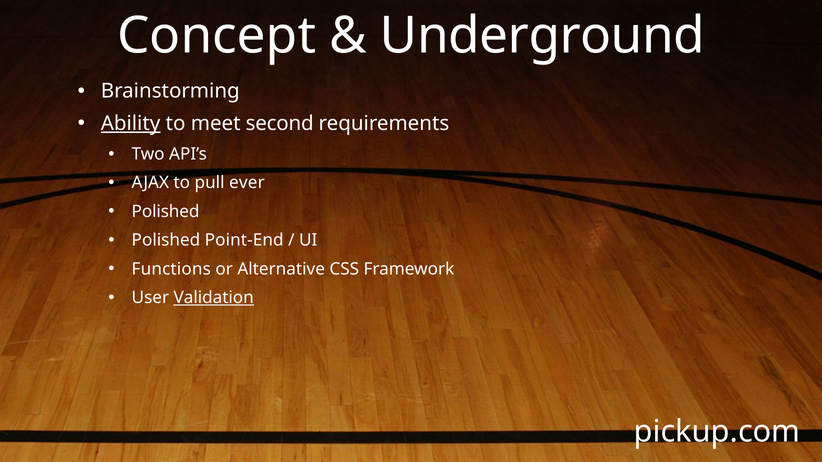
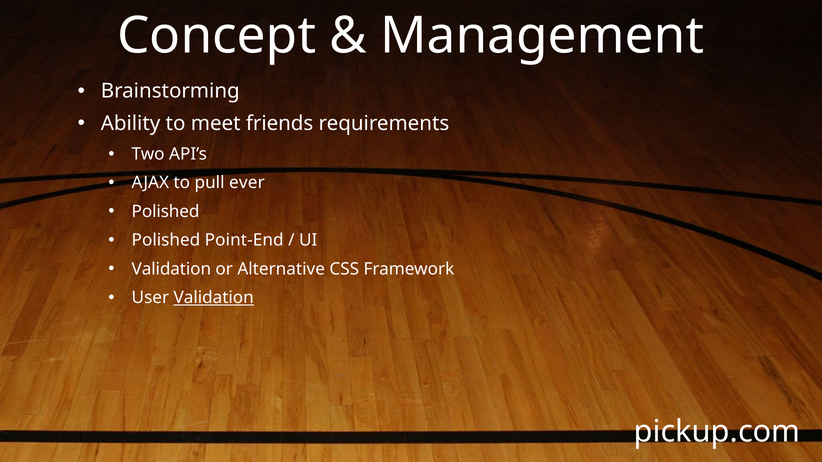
Underground: Underground -> Management
Ability underline: present -> none
second: second -> friends
Functions at (171, 269): Functions -> Validation
